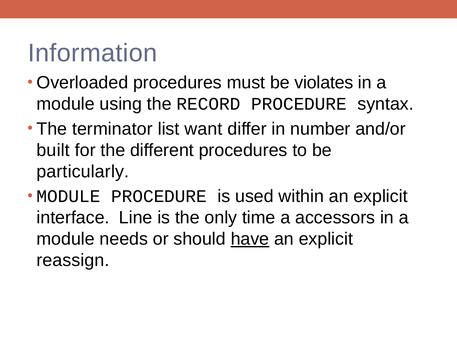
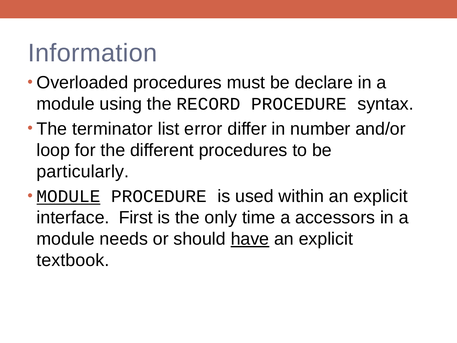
violates: violates -> declare
want: want -> error
built: built -> loop
MODULE at (69, 196) underline: none -> present
Line: Line -> First
reassign: reassign -> textbook
